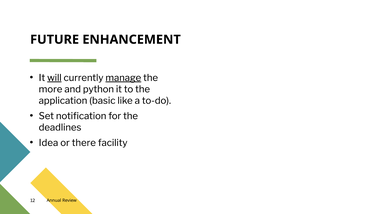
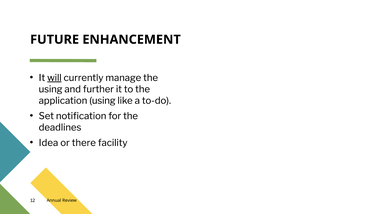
manage underline: present -> none
more at (51, 89): more -> using
python: python -> further
application basic: basic -> using
